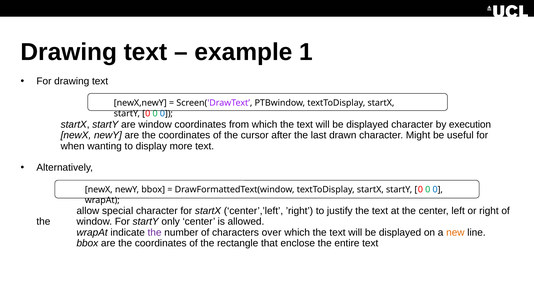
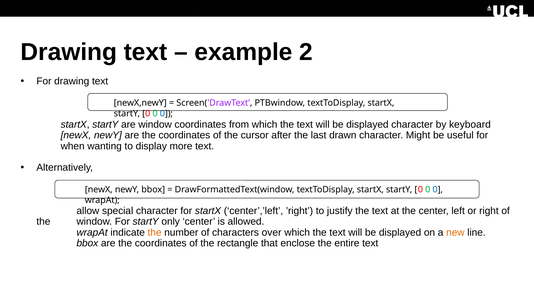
1: 1 -> 2
execution: execution -> keyboard
the at (155, 233) colour: purple -> orange
